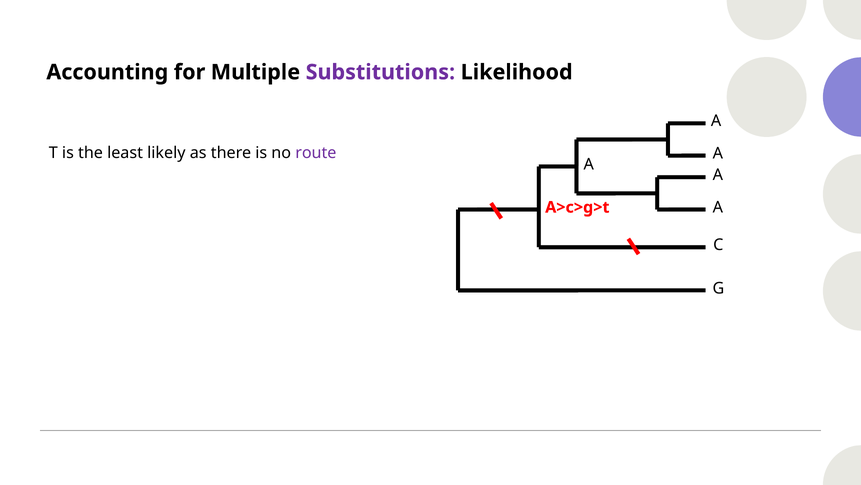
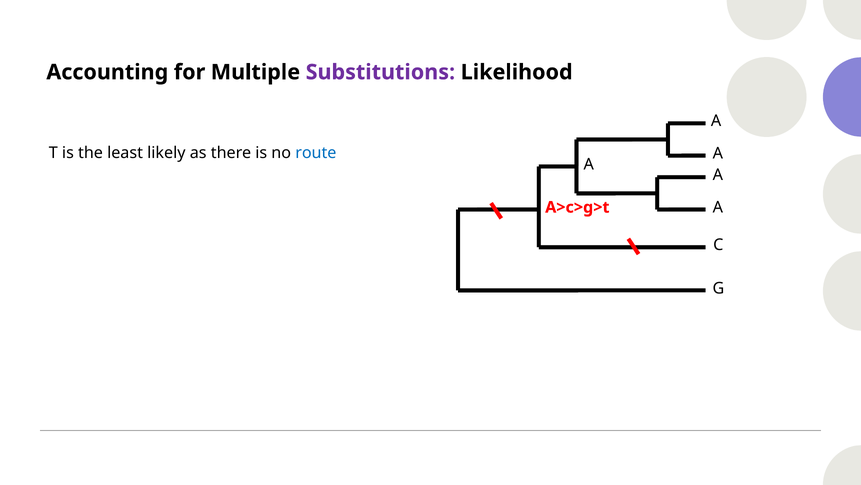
route colour: purple -> blue
